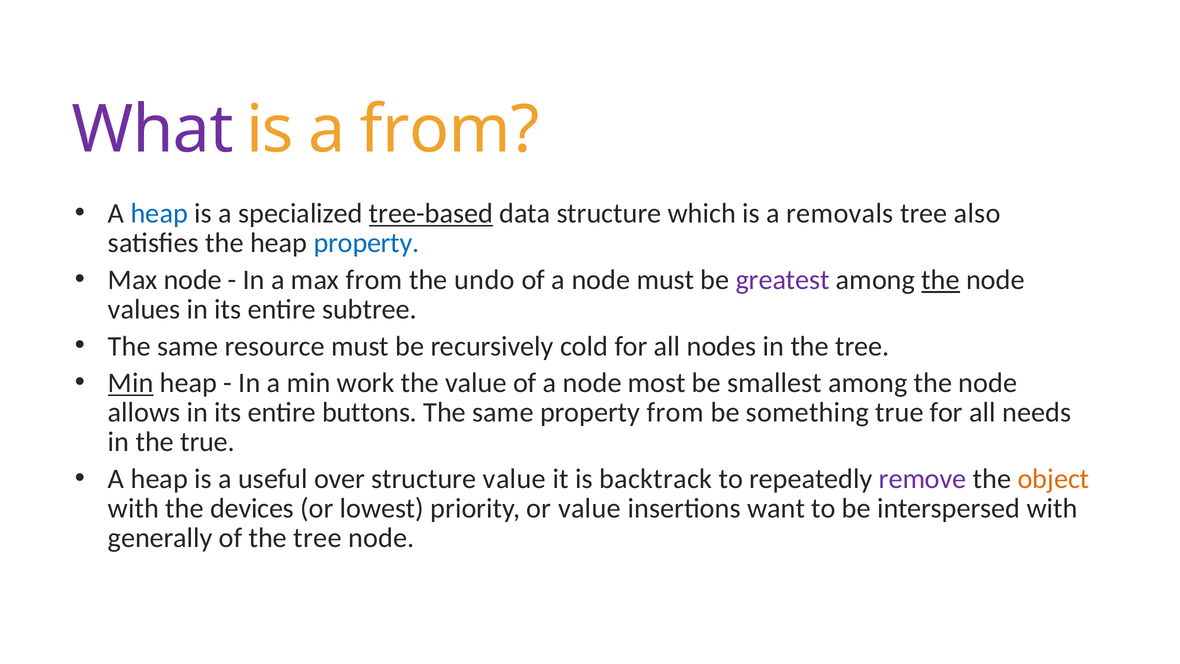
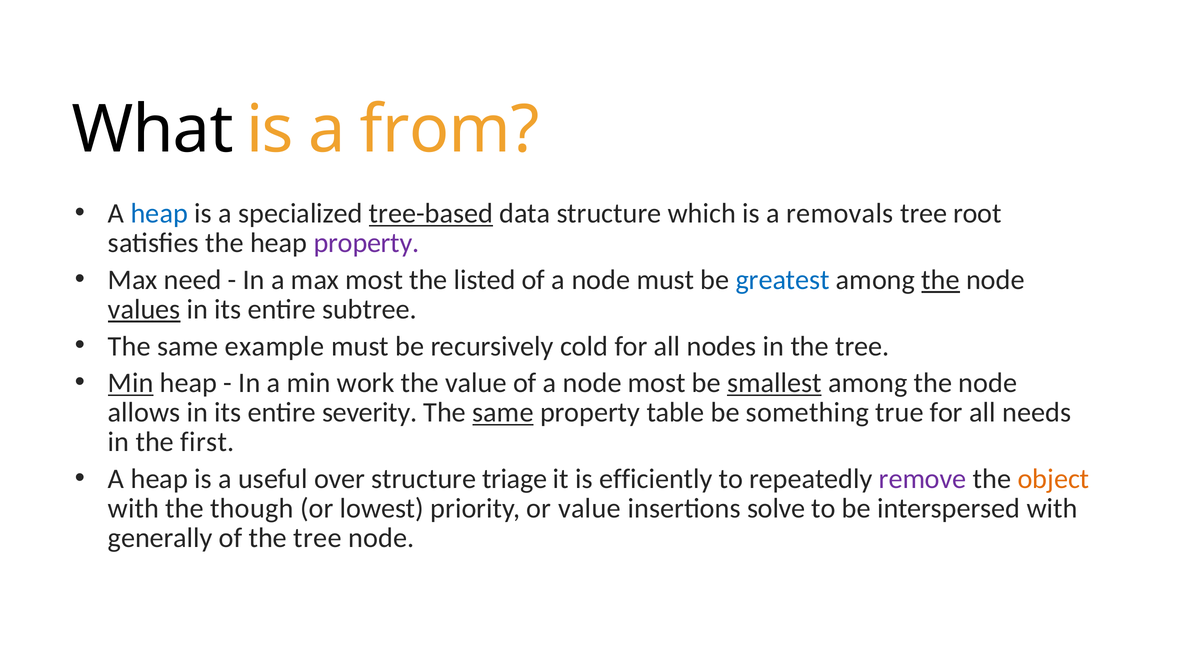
What colour: purple -> black
also: also -> root
property at (367, 243) colour: blue -> purple
Max node: node -> need
max from: from -> most
undo: undo -> listed
greatest colour: purple -> blue
values underline: none -> present
resource: resource -> example
smallest underline: none -> present
buttons: buttons -> severity
same at (503, 412) underline: none -> present
property from: from -> table
the true: true -> first
structure value: value -> triage
backtrack: backtrack -> efficiently
devices: devices -> though
want: want -> solve
